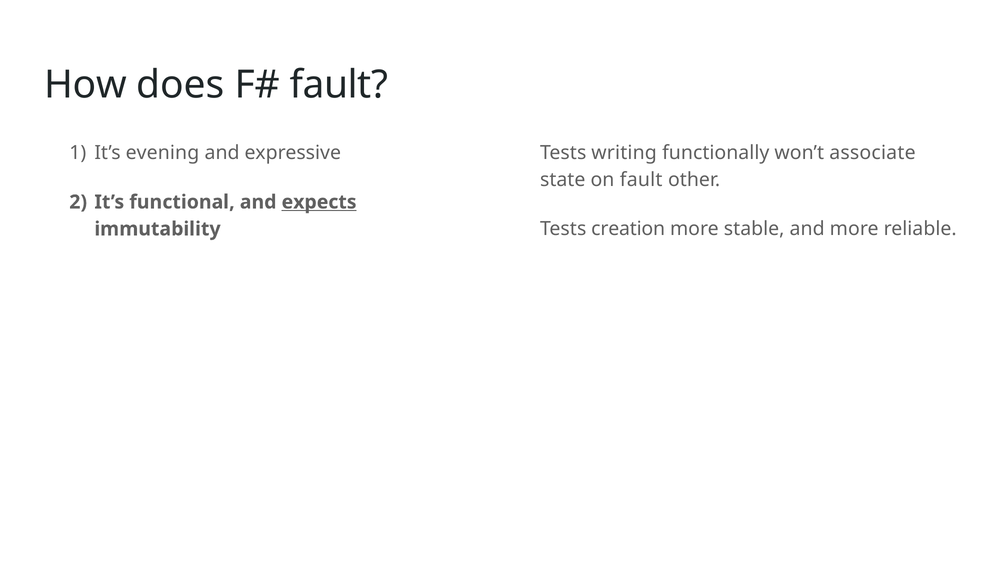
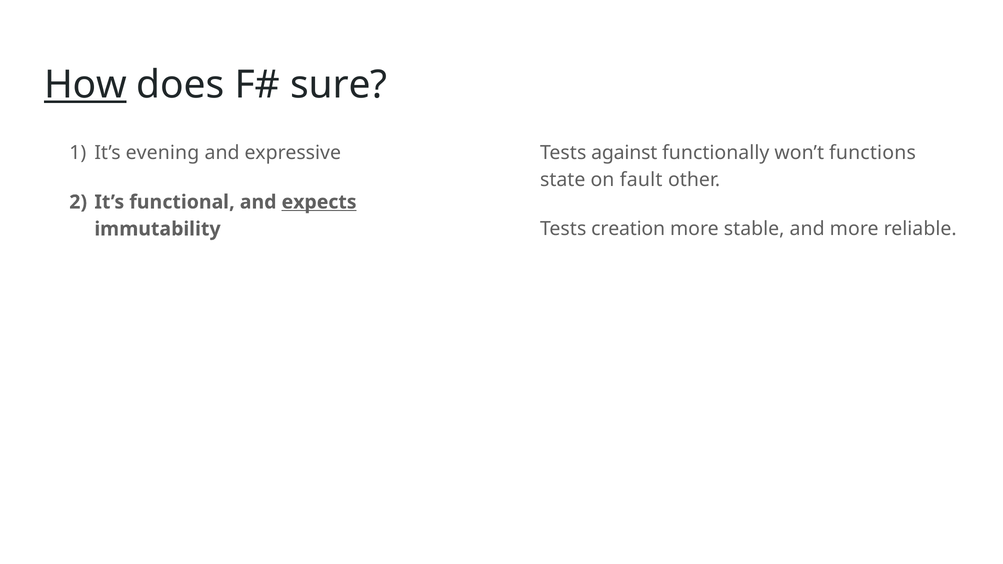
How underline: none -> present
fault at (339, 85): fault -> sure
writing: writing -> against
associate: associate -> functions
